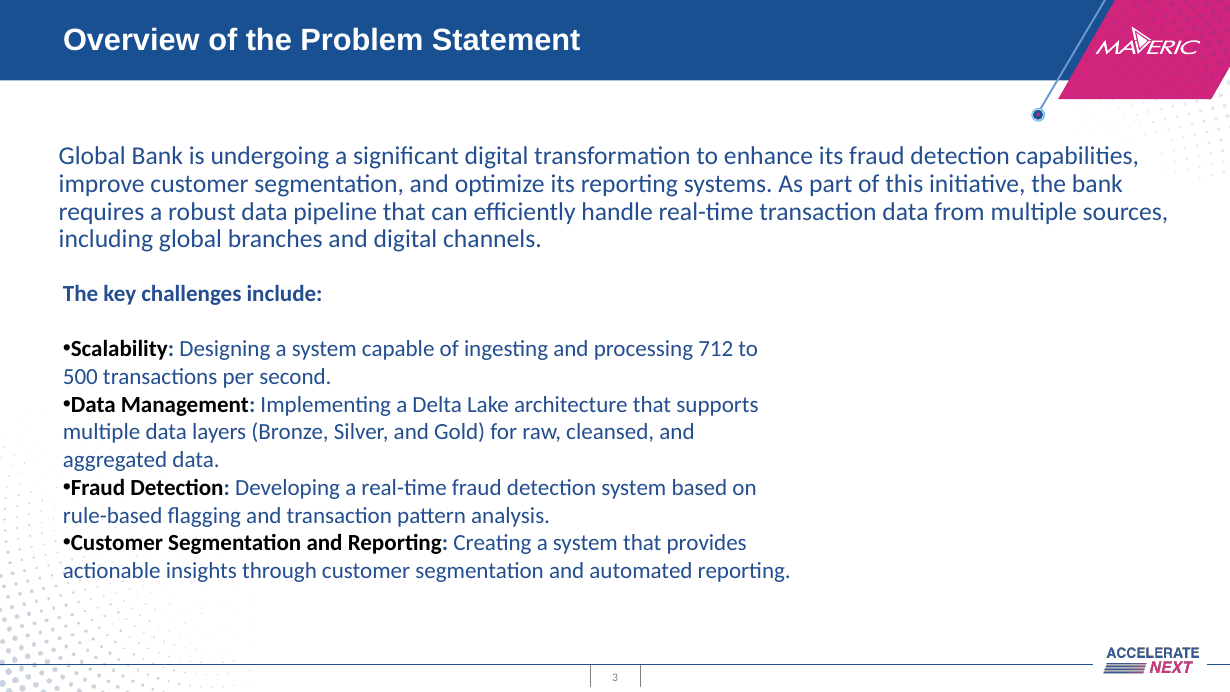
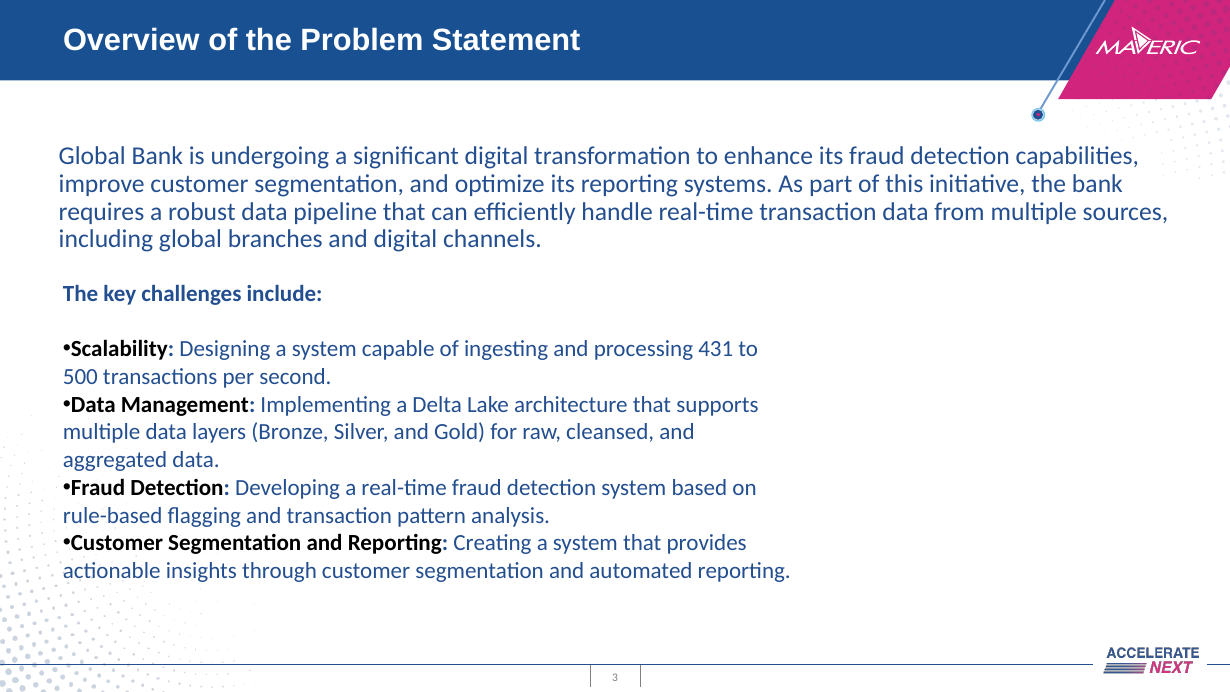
712: 712 -> 431
